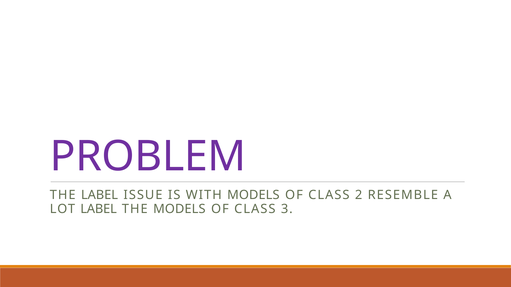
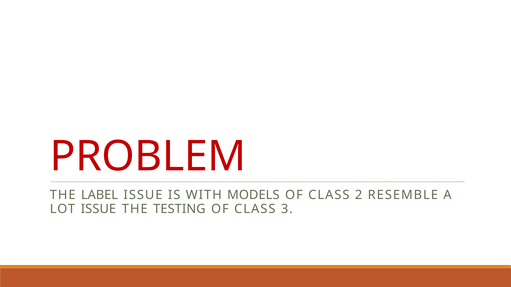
PROBLEM colour: purple -> red
LOT LABEL: LABEL -> ISSUE
THE MODELS: MODELS -> TESTING
